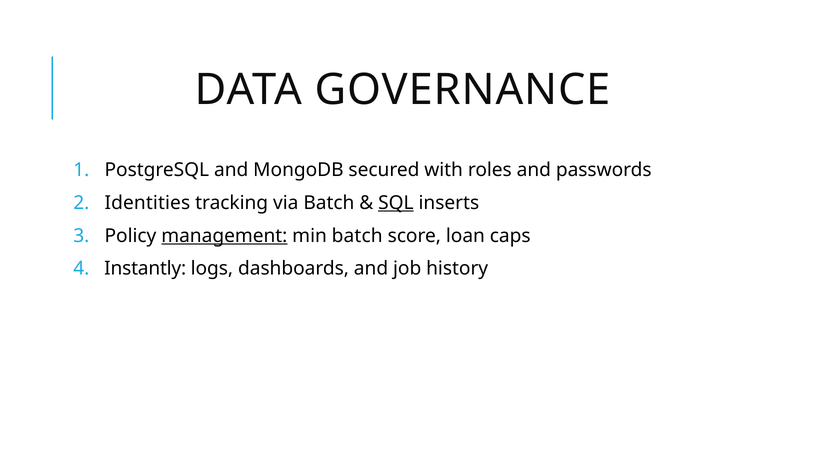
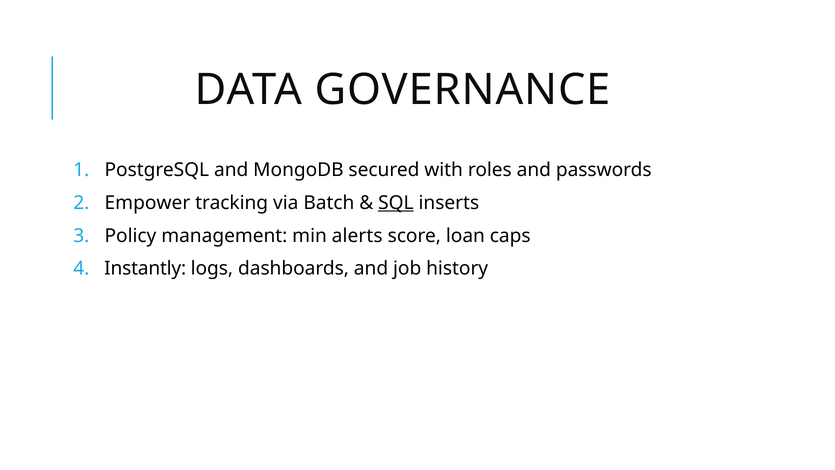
Identities: Identities -> Empower
management underline: present -> none
min batch: batch -> alerts
